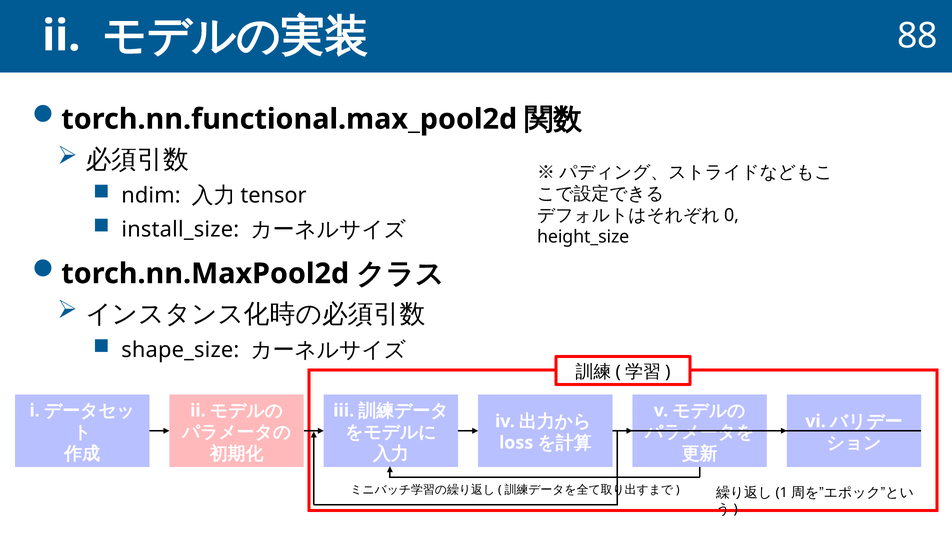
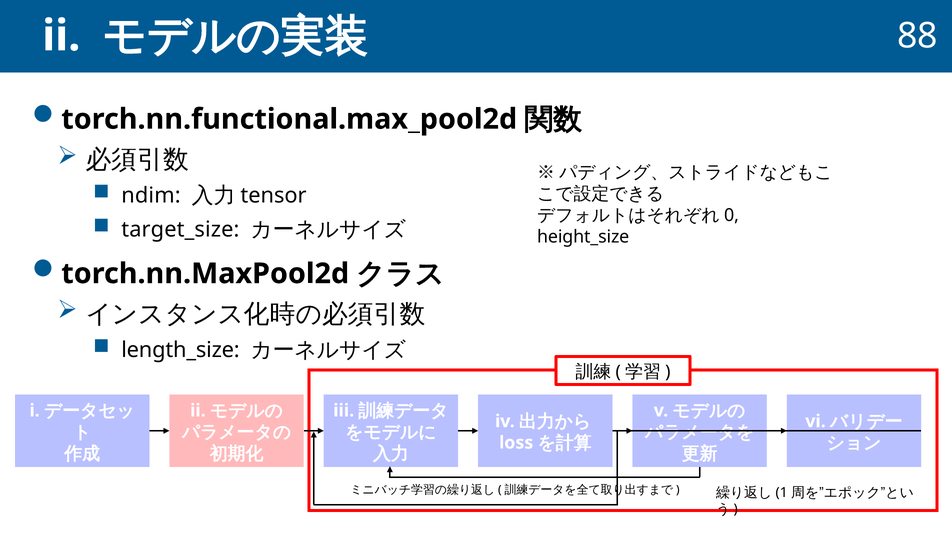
install_size: install_size -> target_size
shape_size: shape_size -> length_size
